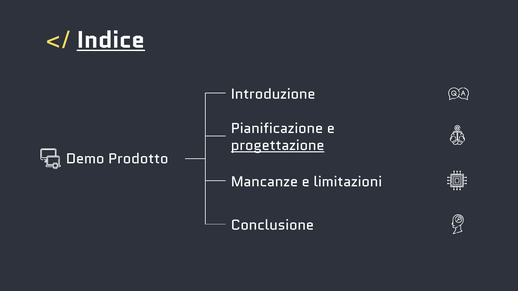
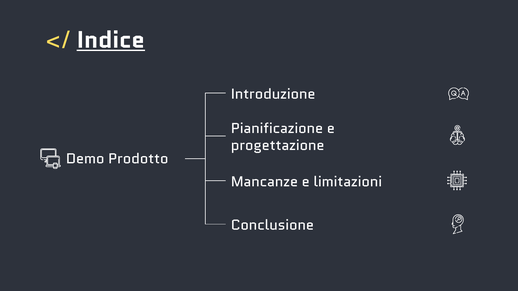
progettazione underline: present -> none
